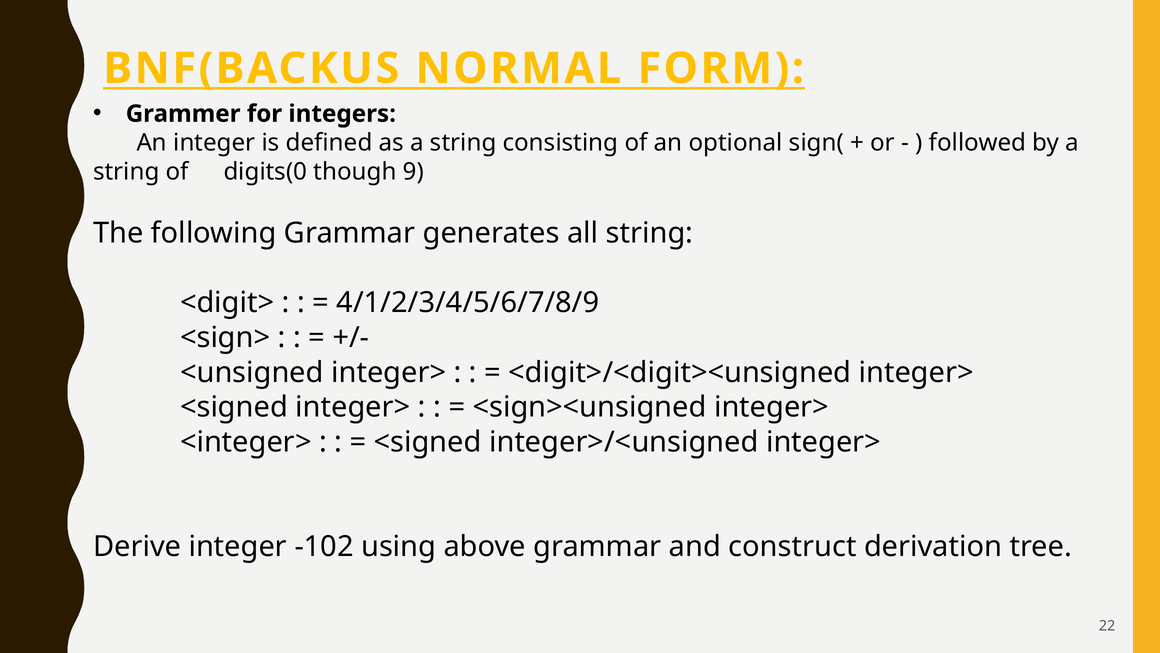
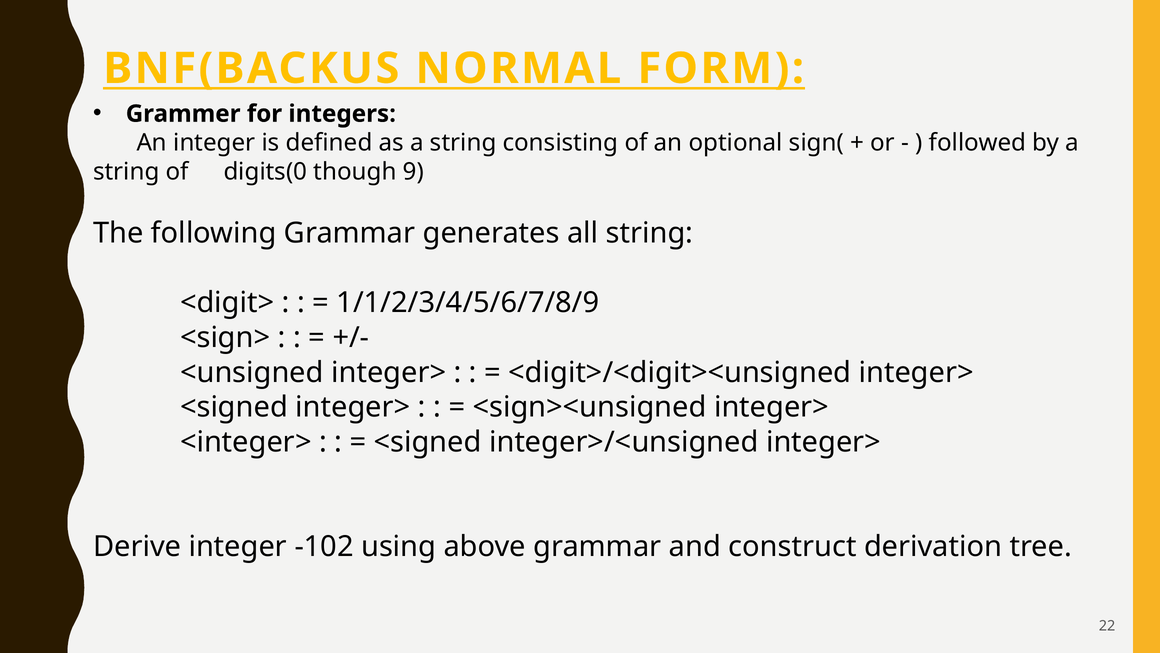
4/1/2/3/4/5/6/7/8/9: 4/1/2/3/4/5/6/7/8/9 -> 1/1/2/3/4/5/6/7/8/9
